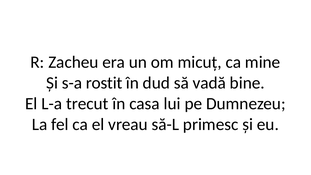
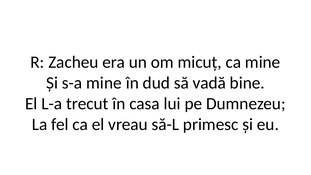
s-a rostit: rostit -> mine
